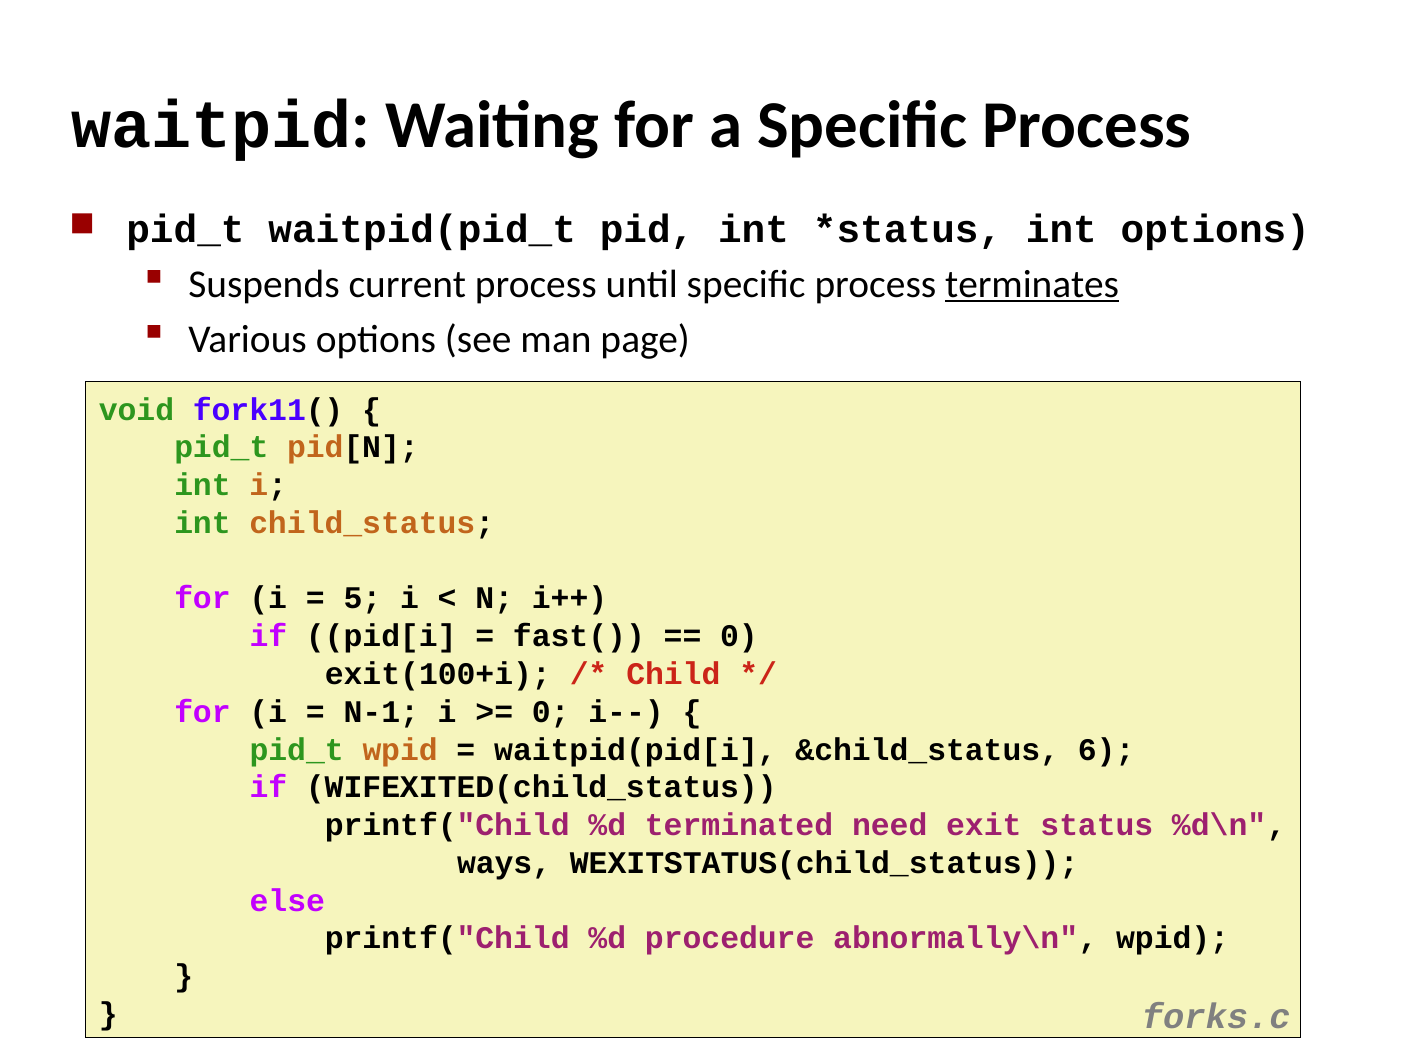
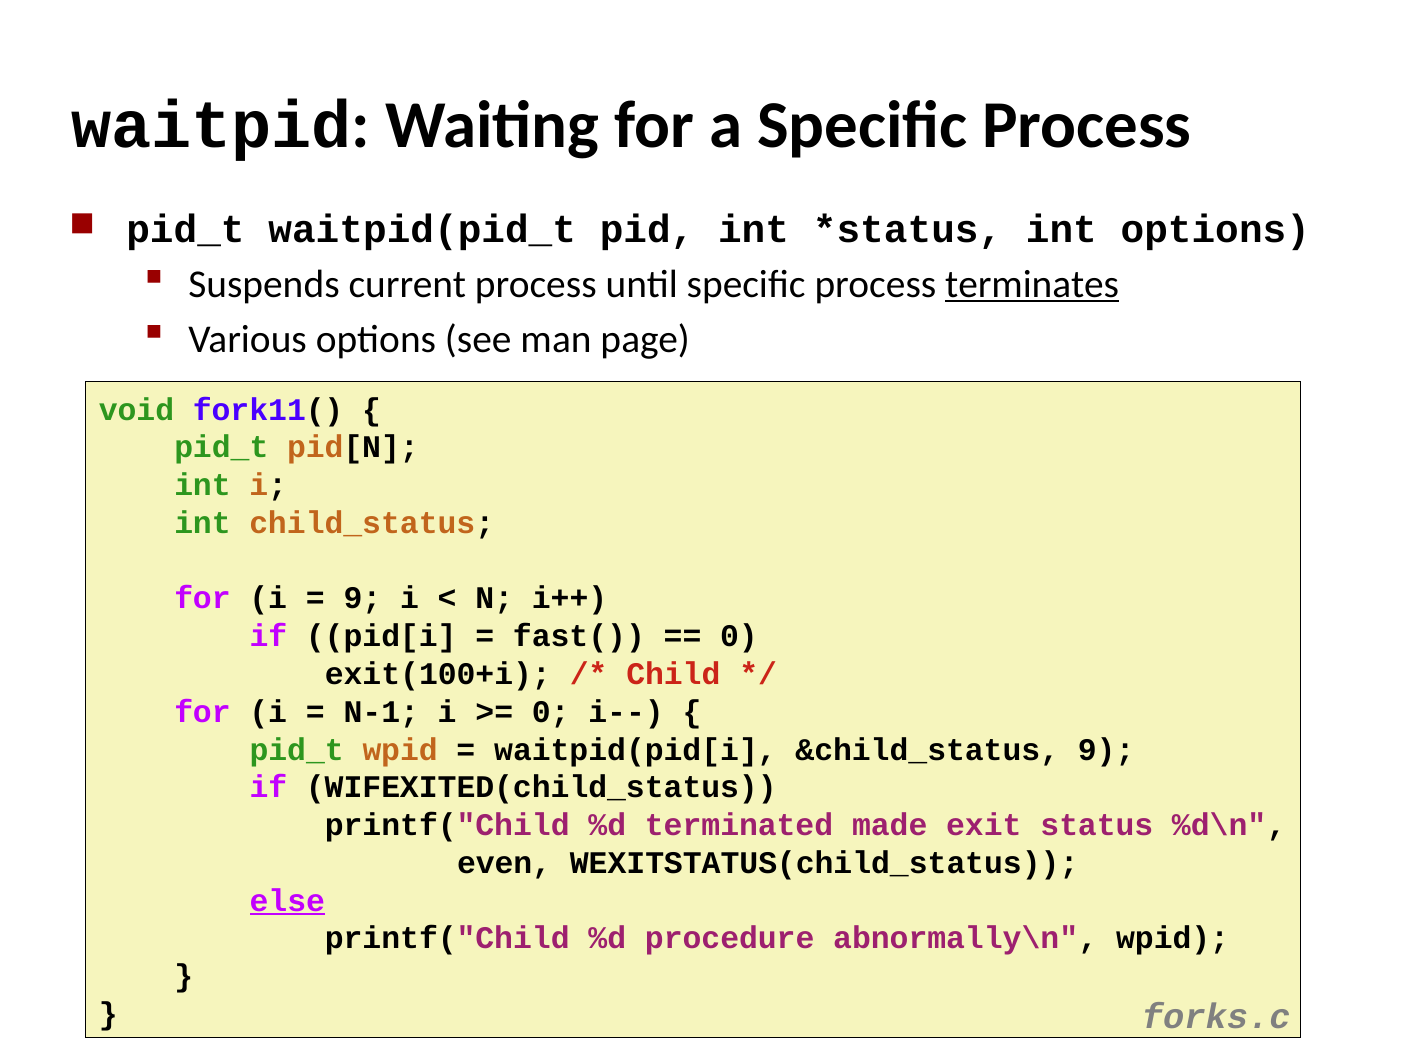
5 at (362, 598): 5 -> 9
&child_status 6: 6 -> 9
need: need -> made
ways: ways -> even
else underline: none -> present
